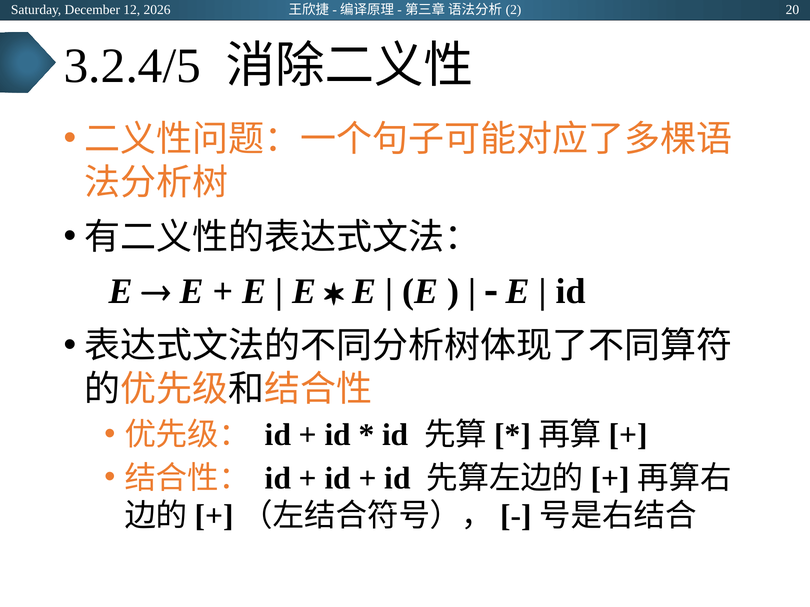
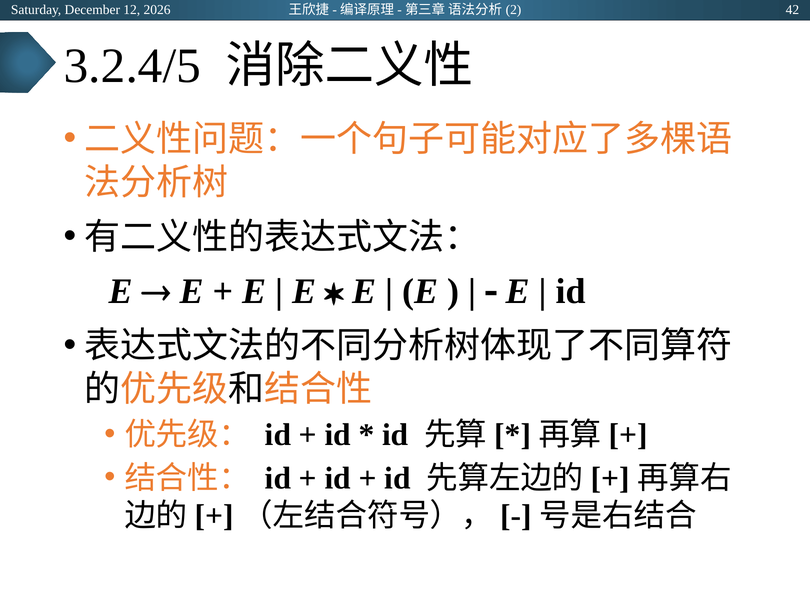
20: 20 -> 42
